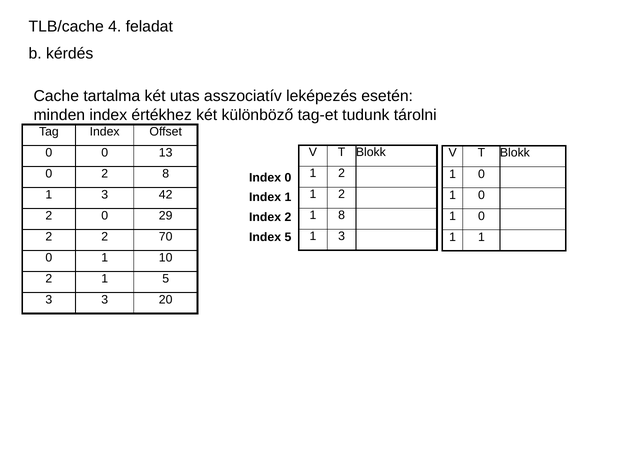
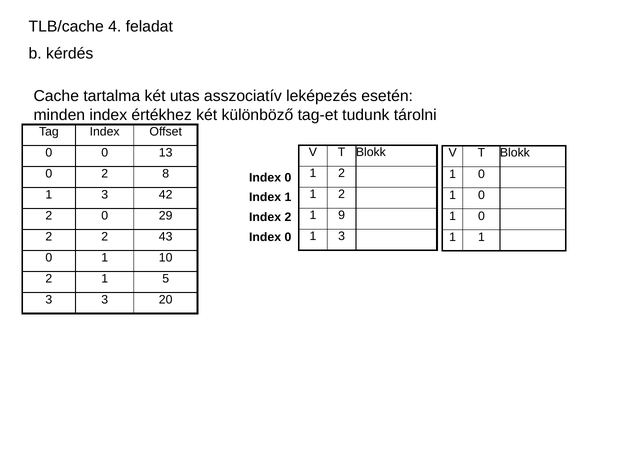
1 8: 8 -> 9
70: 70 -> 43
5 at (288, 237): 5 -> 0
